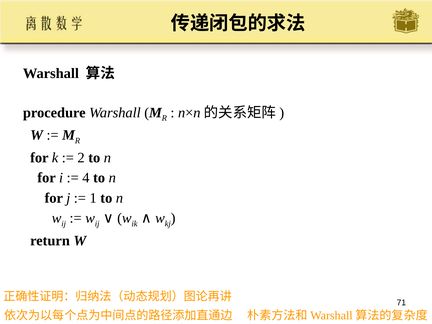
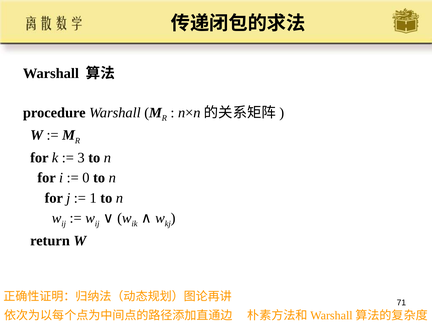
2: 2 -> 3
4: 4 -> 0
